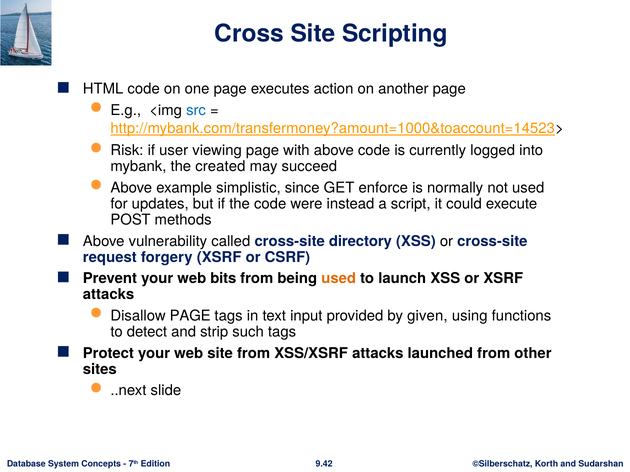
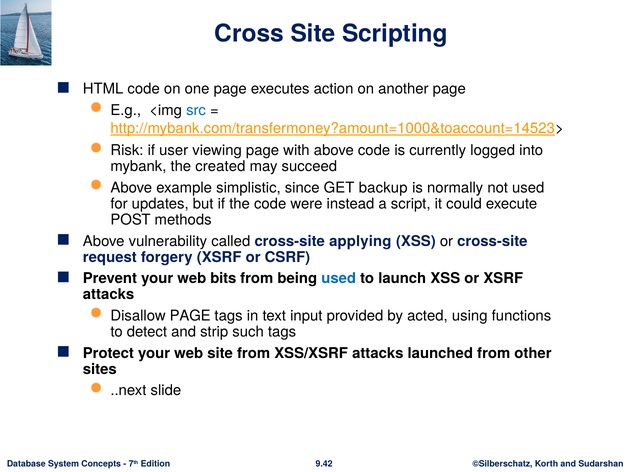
enforce: enforce -> backup
directory: directory -> applying
used at (339, 279) colour: orange -> blue
given: given -> acted
